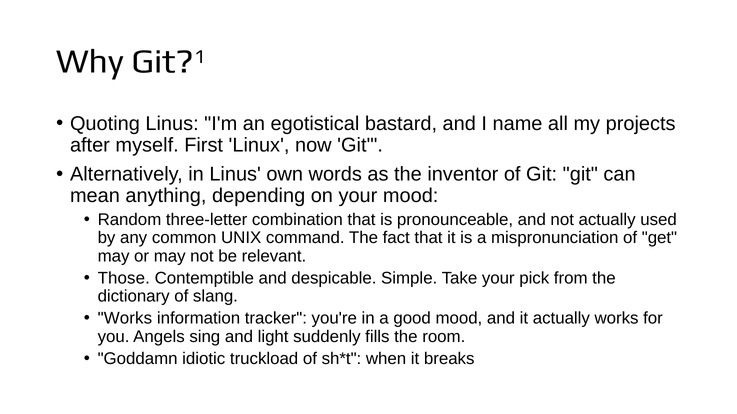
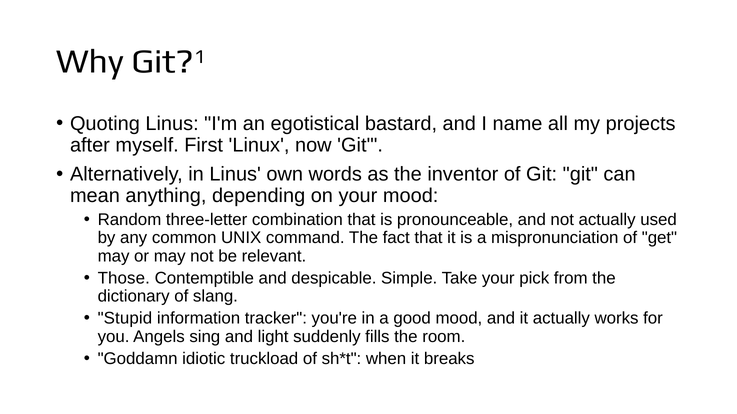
Works at (125, 319): Works -> Stupid
